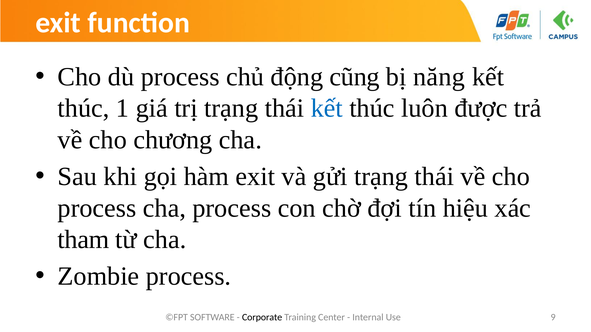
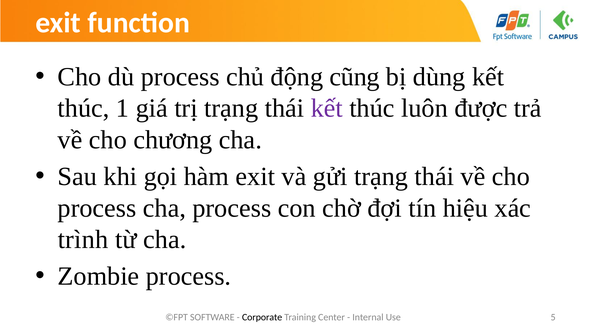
năng: năng -> dùng
kết at (327, 108) colour: blue -> purple
tham: tham -> trình
9: 9 -> 5
